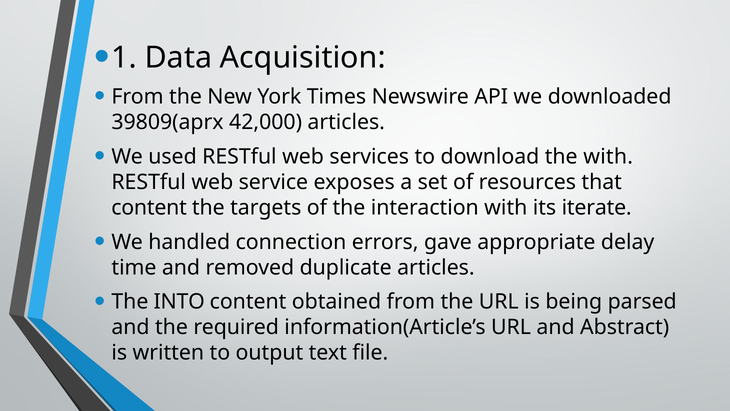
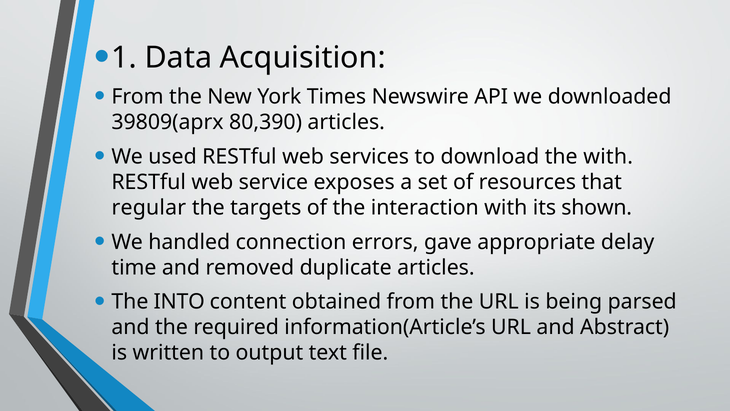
42,000: 42,000 -> 80,390
content at (149, 207): content -> regular
iterate: iterate -> shown
